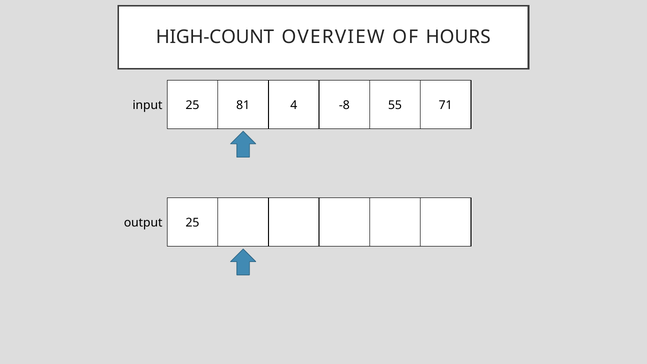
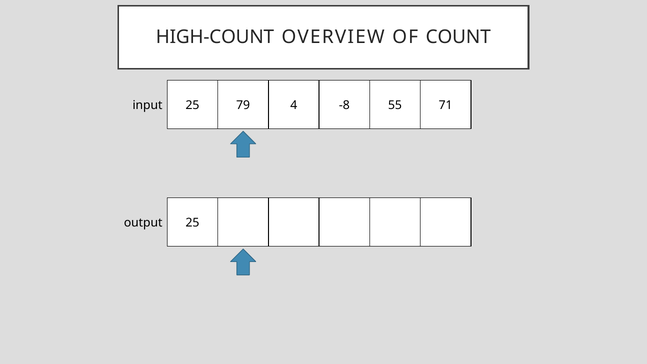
HOURS: HOURS -> COUNT
81: 81 -> 79
